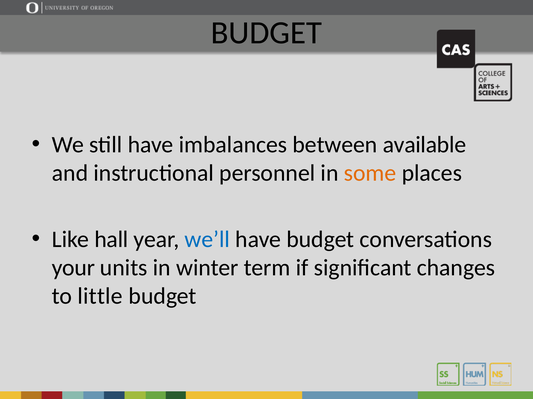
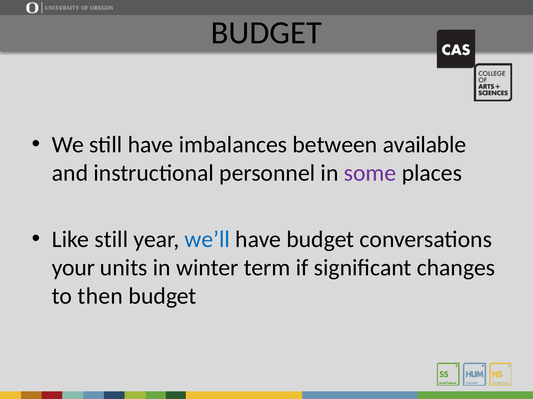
some colour: orange -> purple
Like hall: hall -> still
little: little -> then
